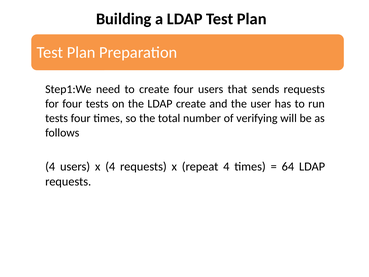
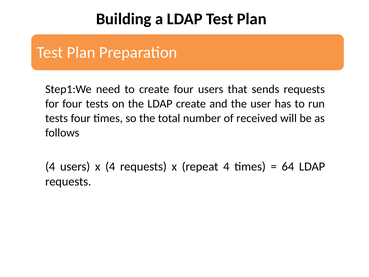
verifying: verifying -> received
